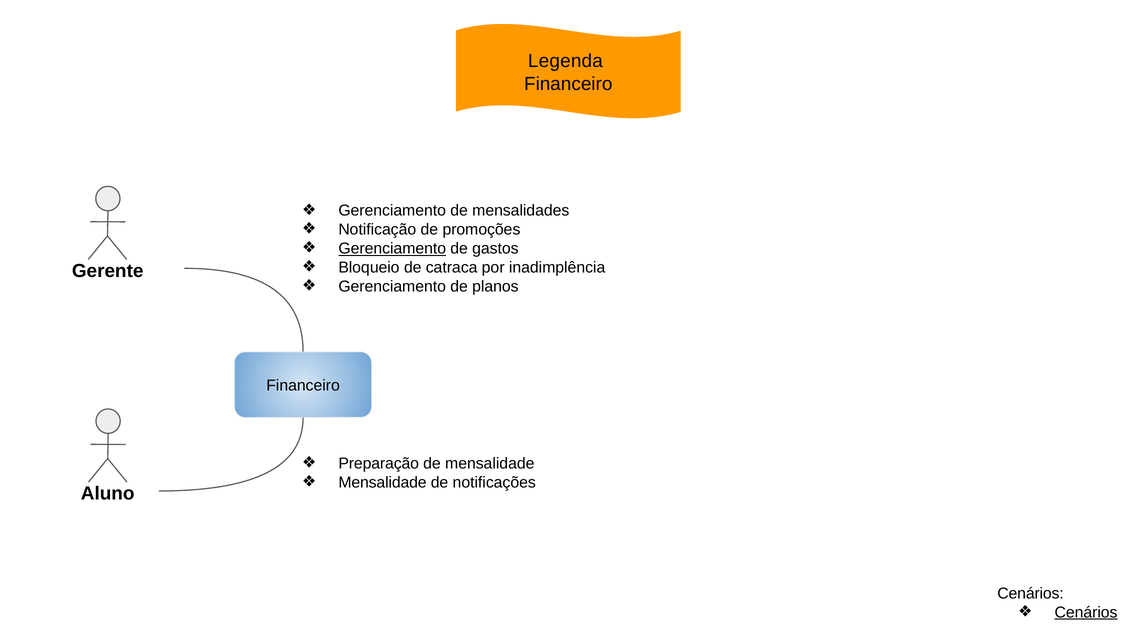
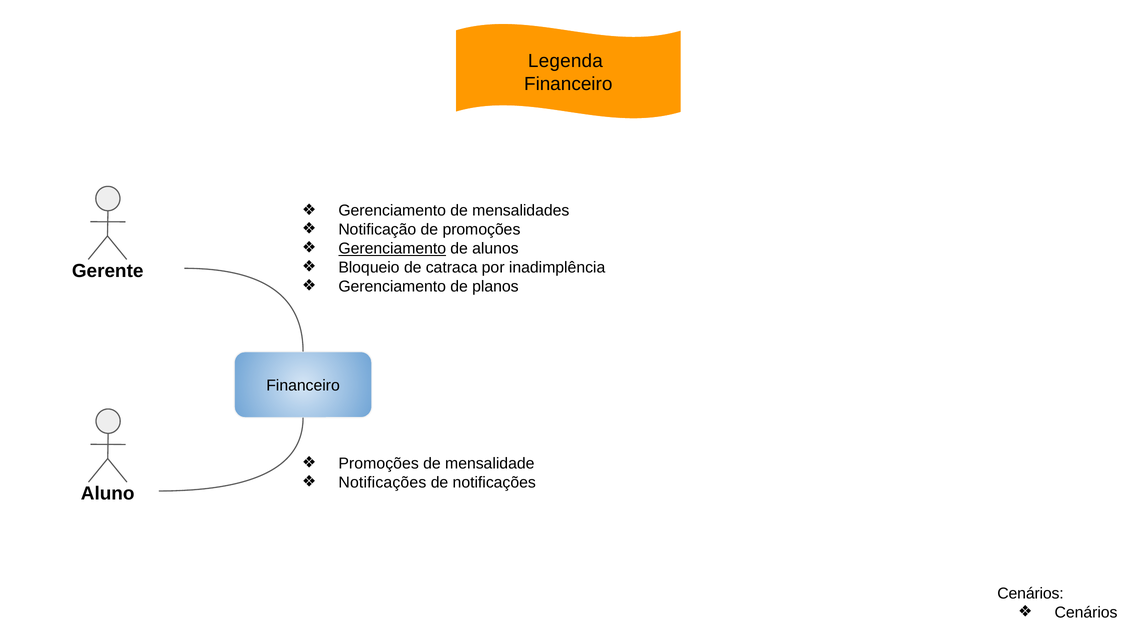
gastos: gastos -> alunos
Preparação at (379, 463): Preparação -> Promoções
Mensalidade at (383, 482): Mensalidade -> Notificações
Cenários at (1086, 612) underline: present -> none
